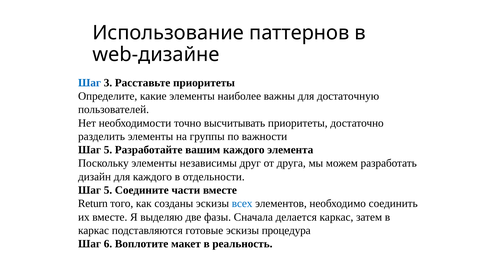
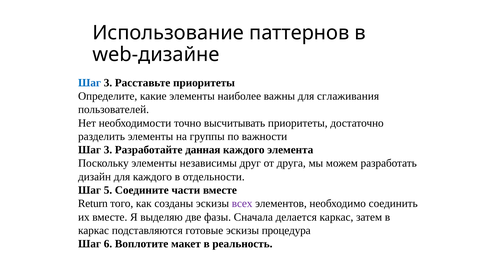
достаточную: достаточную -> сглаживания
5 at (108, 150): 5 -> 3
вашим: вашим -> данная
всех colour: blue -> purple
